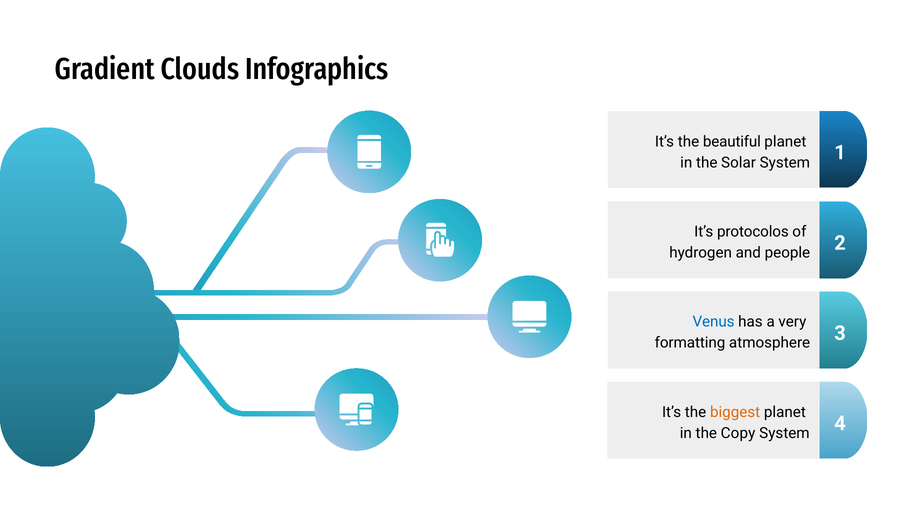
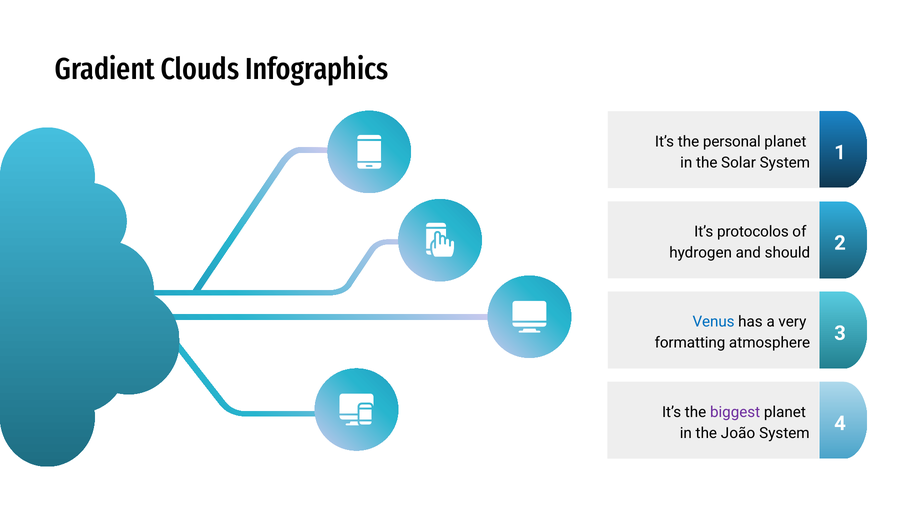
beautiful: beautiful -> personal
people: people -> should
biggest colour: orange -> purple
Copy: Copy -> João
